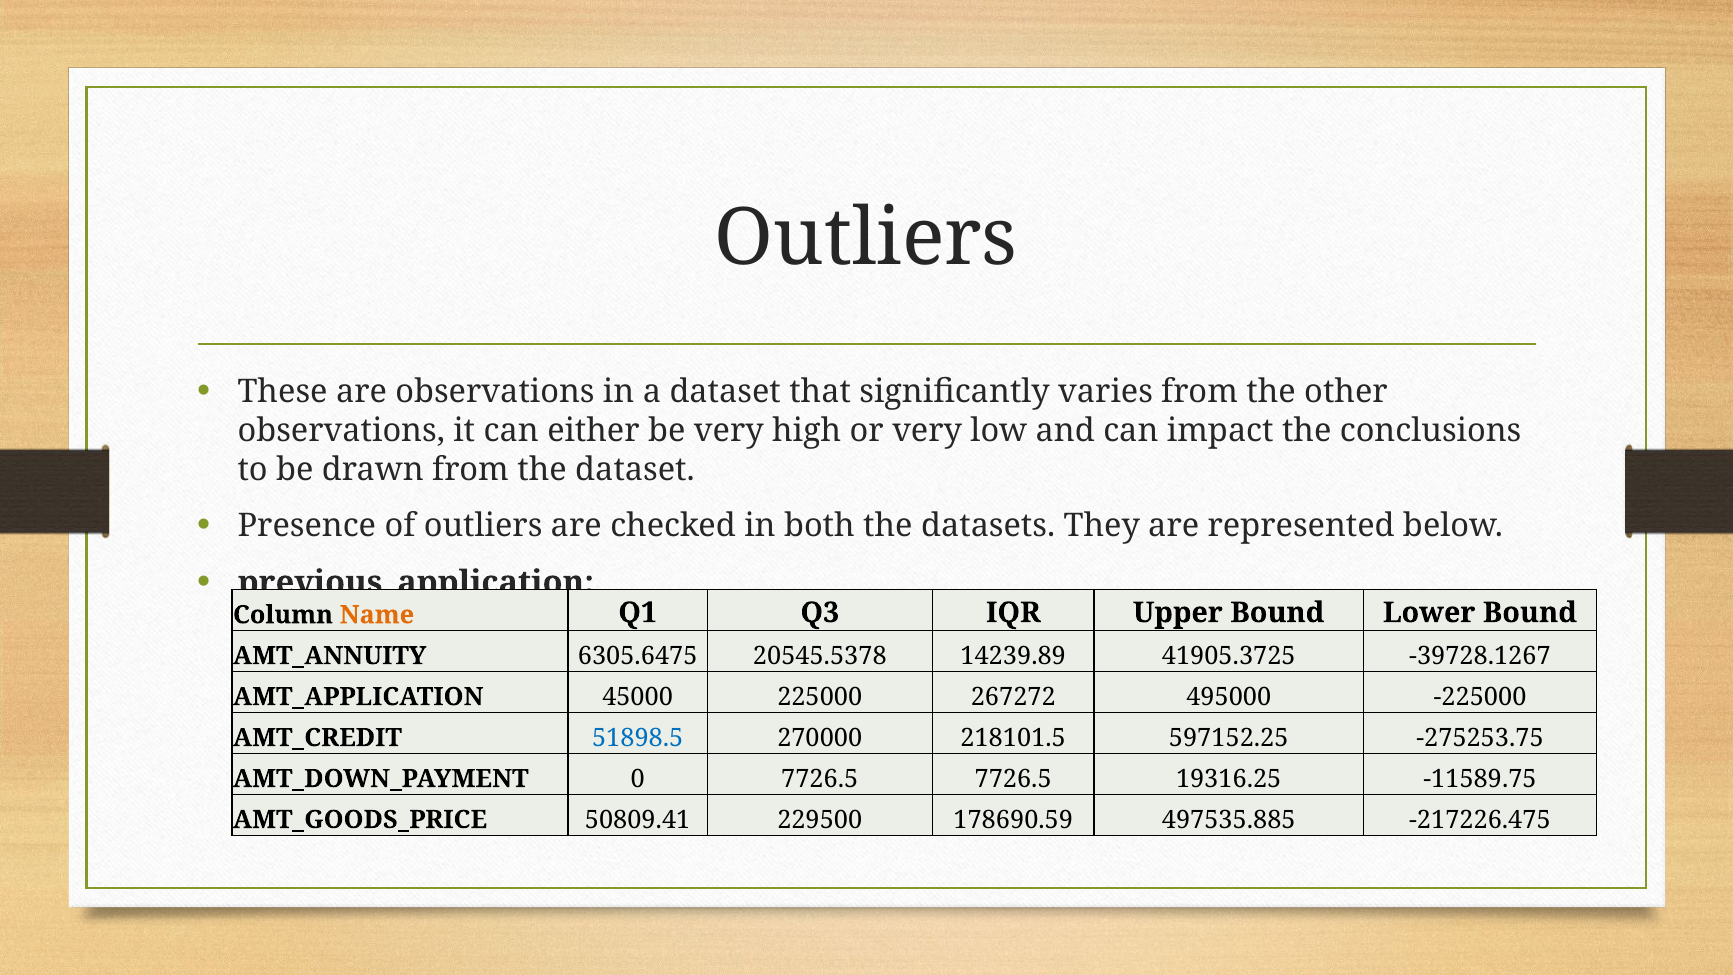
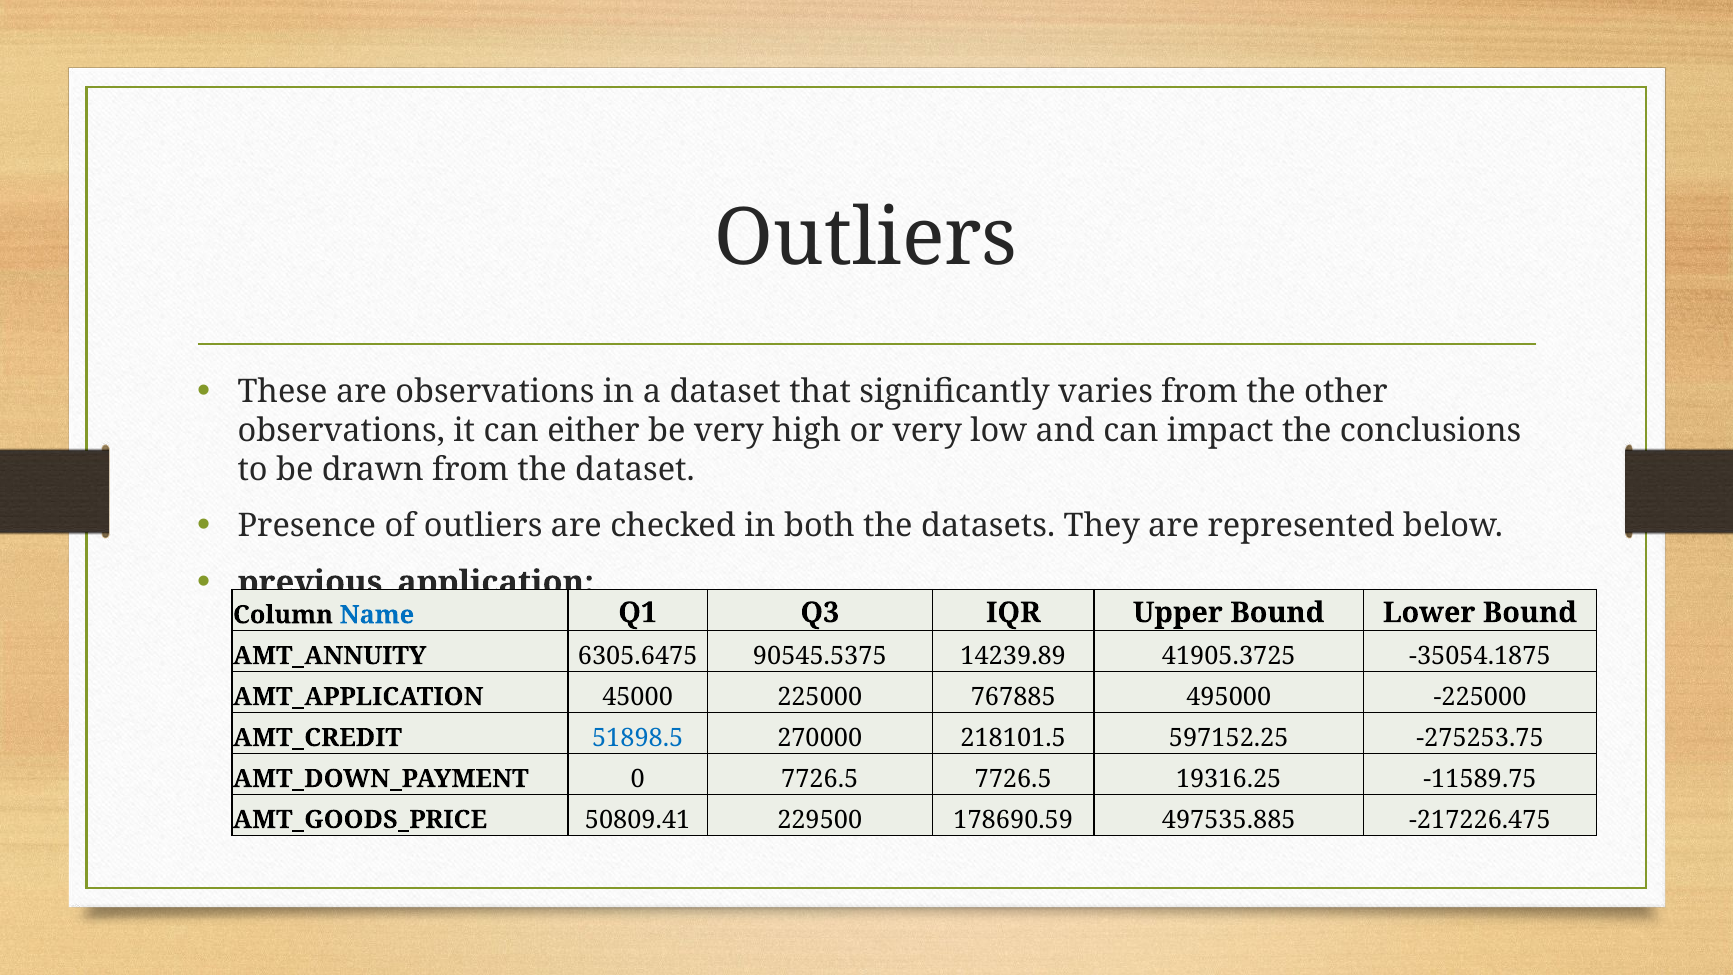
Name colour: orange -> blue
20545.5378: 20545.5378 -> 90545.5375
-39728.1267: -39728.1267 -> -35054.1875
267272: 267272 -> 767885
